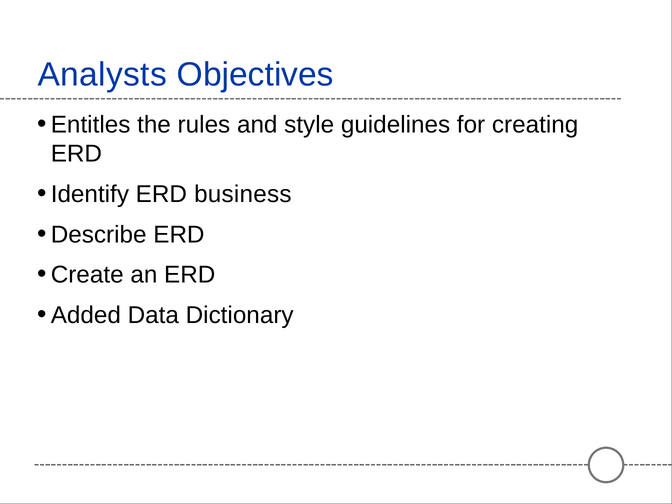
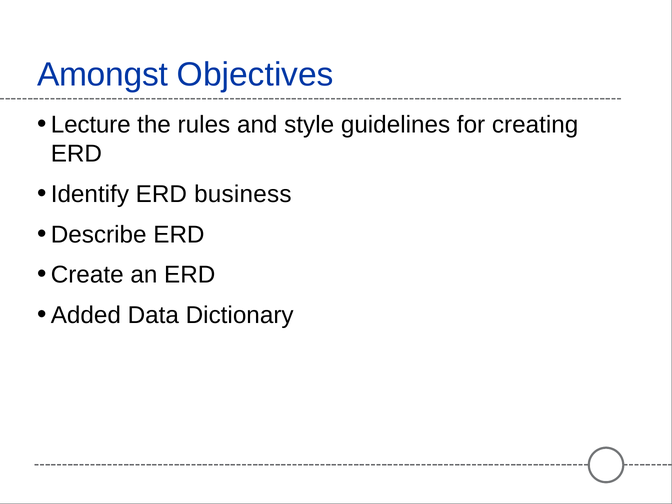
Analysts: Analysts -> Amongst
Entitles: Entitles -> Lecture
